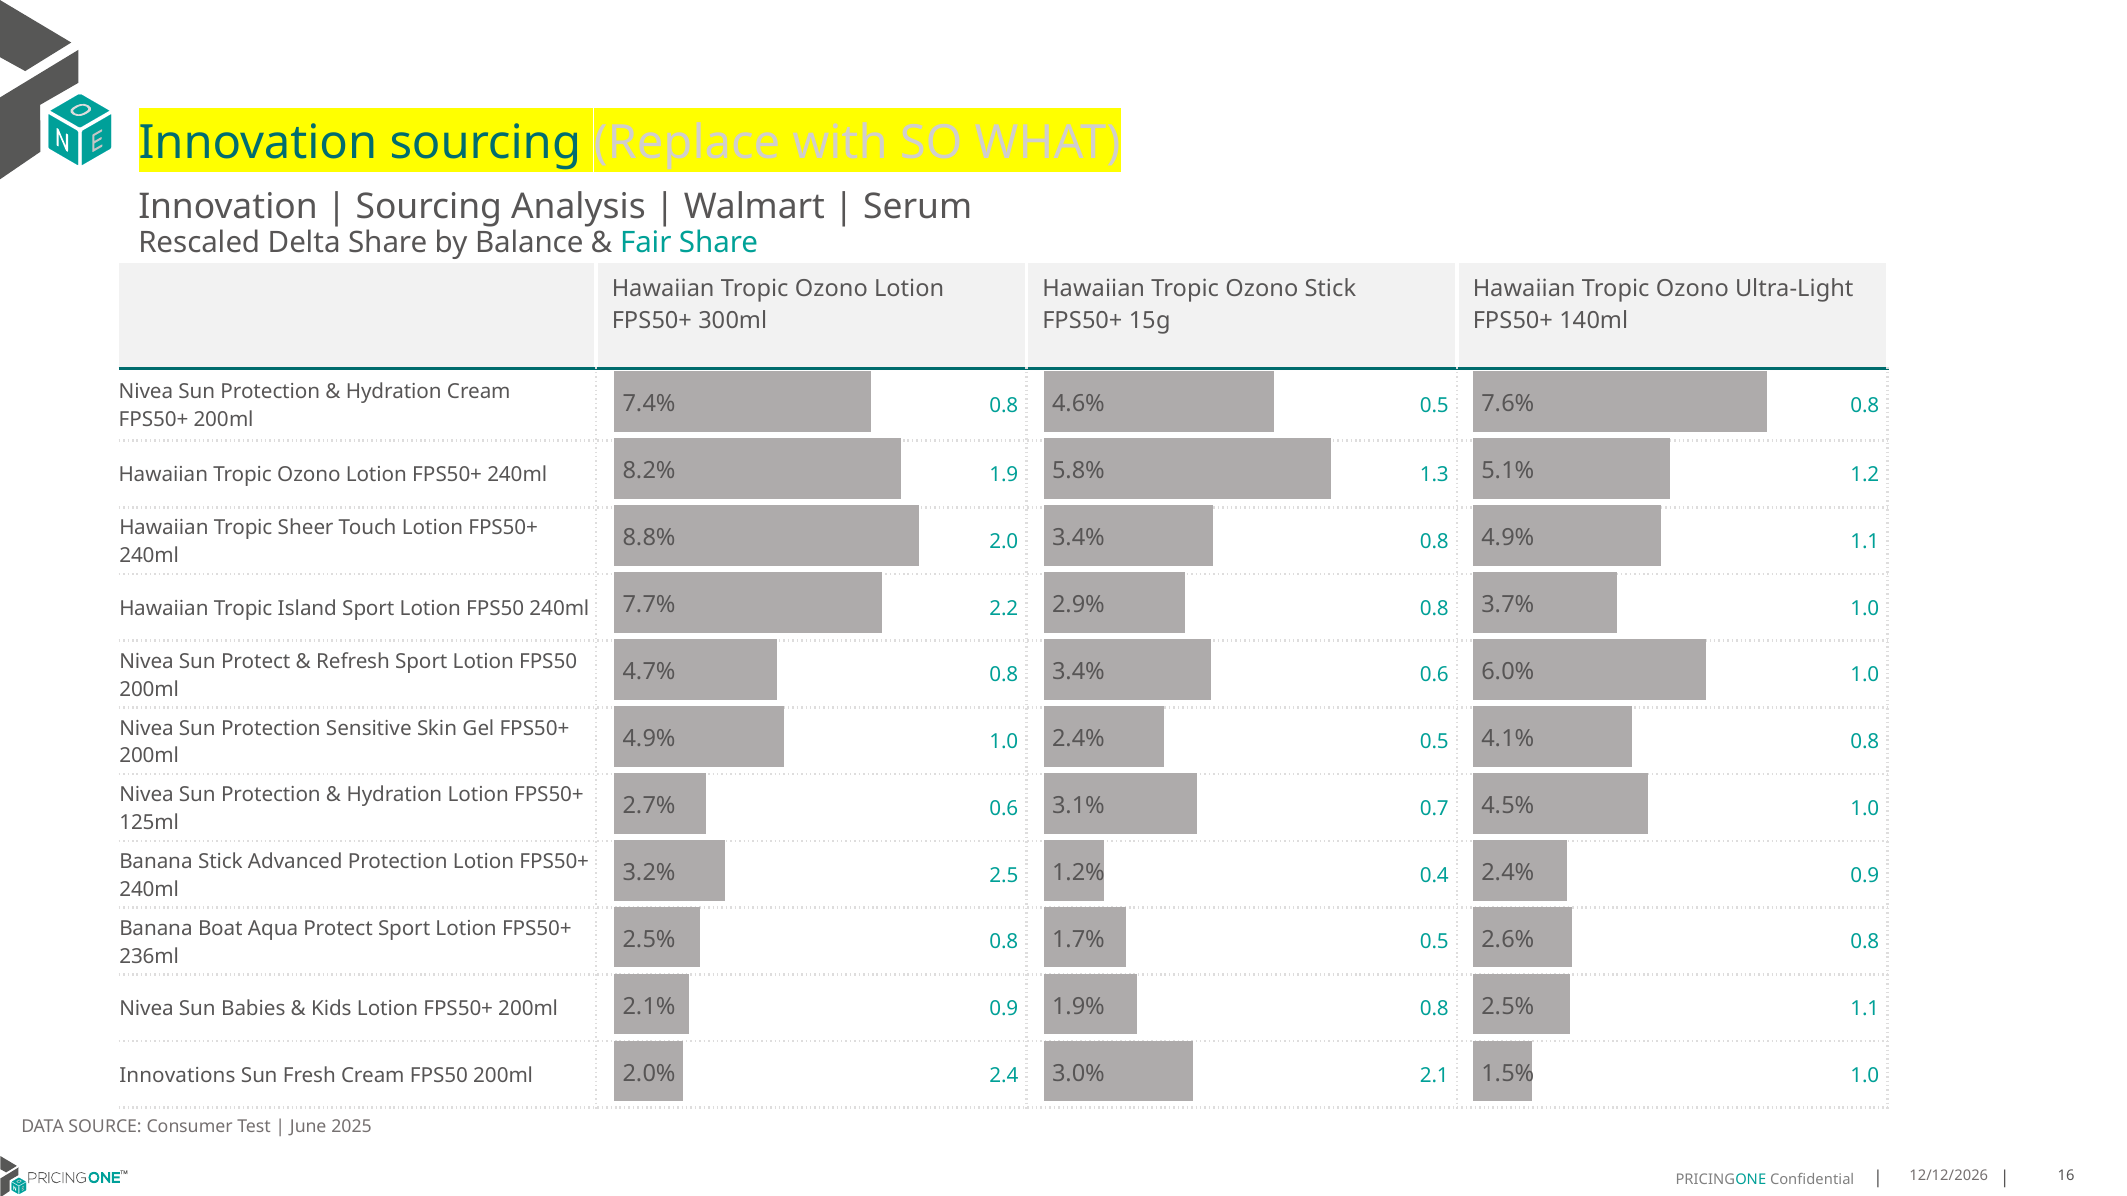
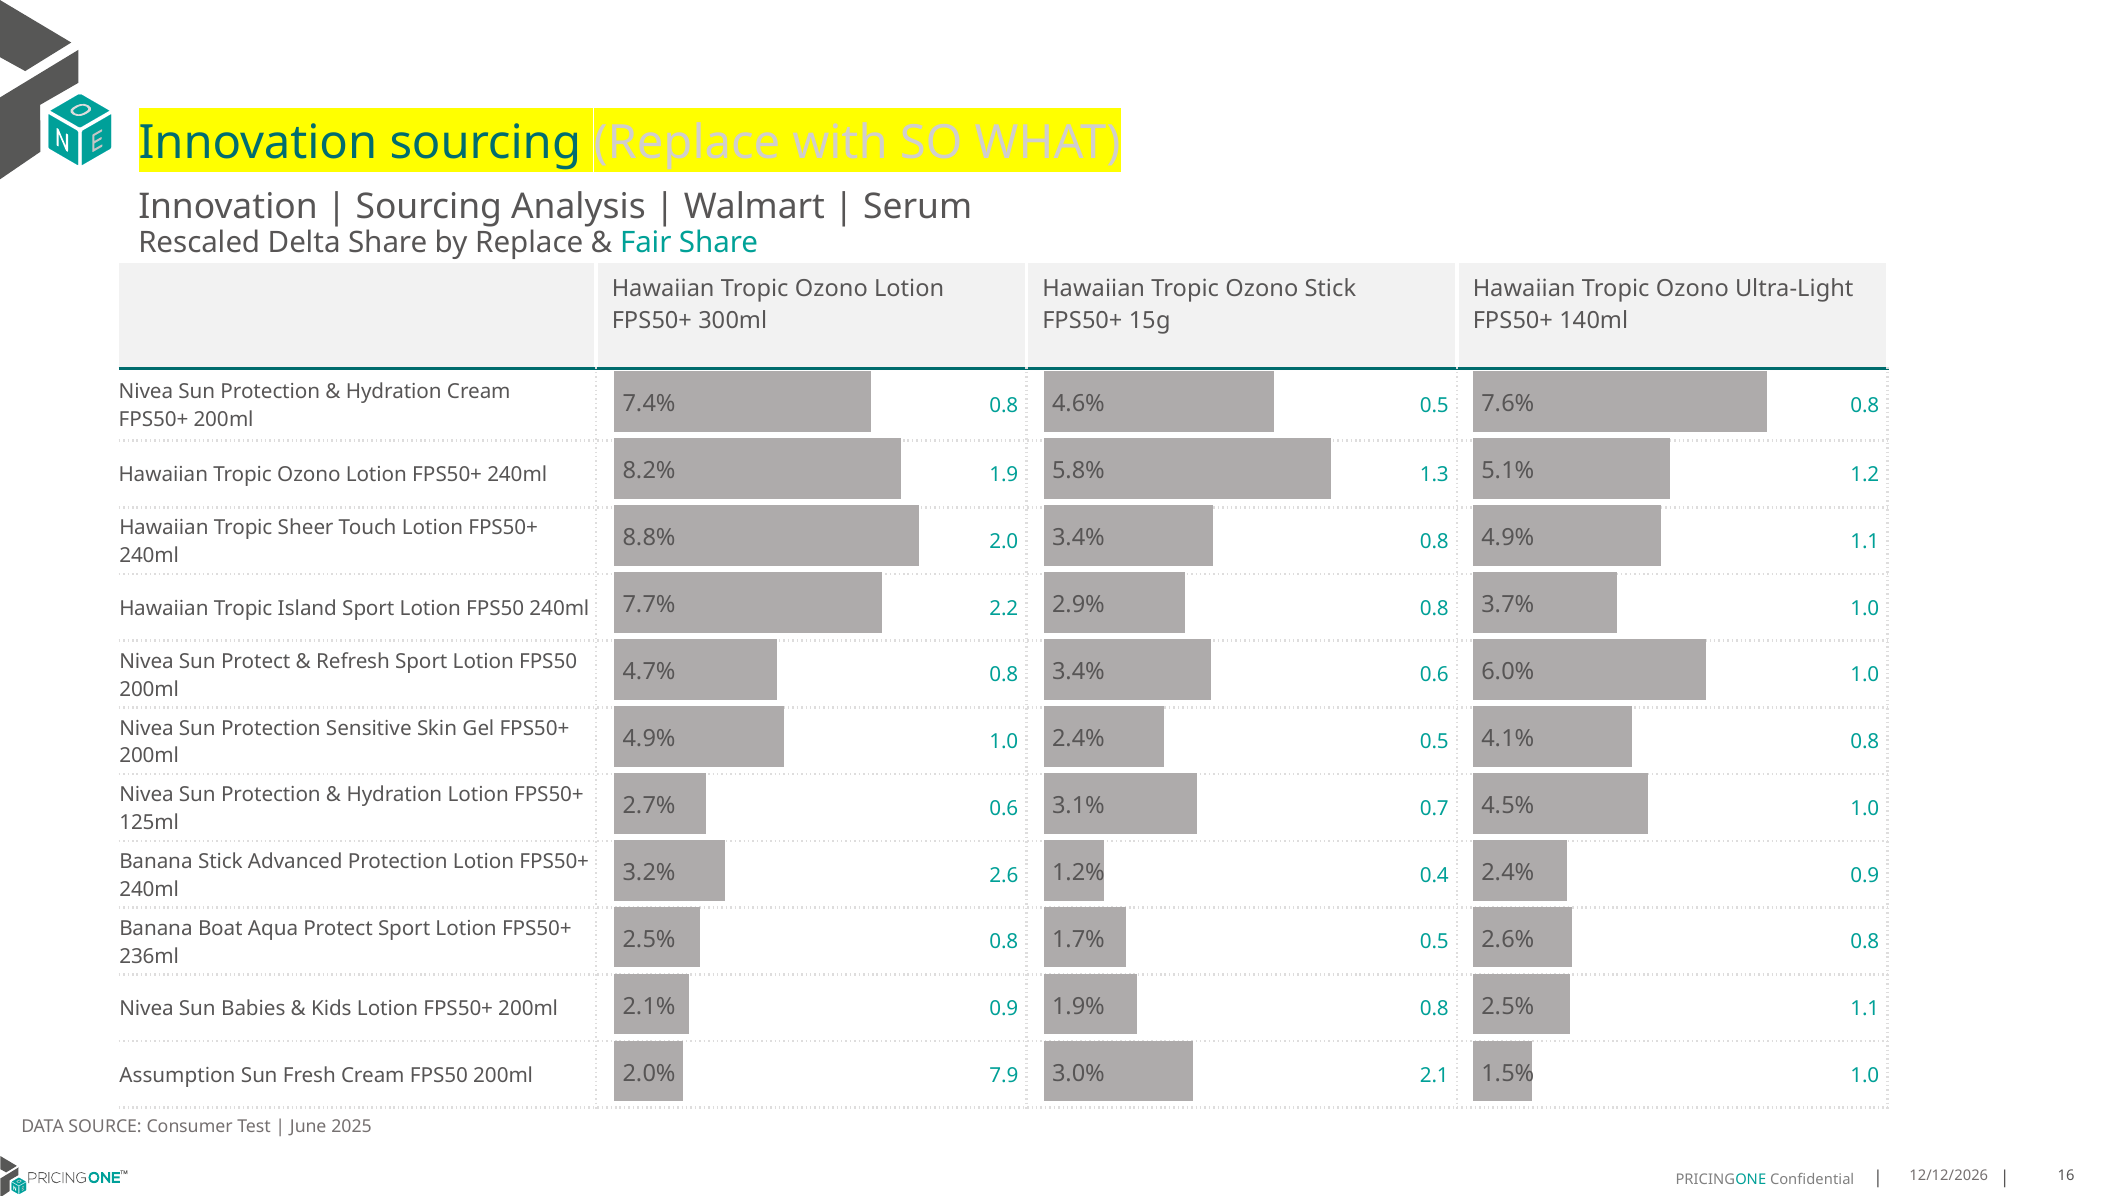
by Balance: Balance -> Replace
2.5: 2.5 -> 2.6
Innovations: Innovations -> Assumption
2.4: 2.4 -> 7.9
